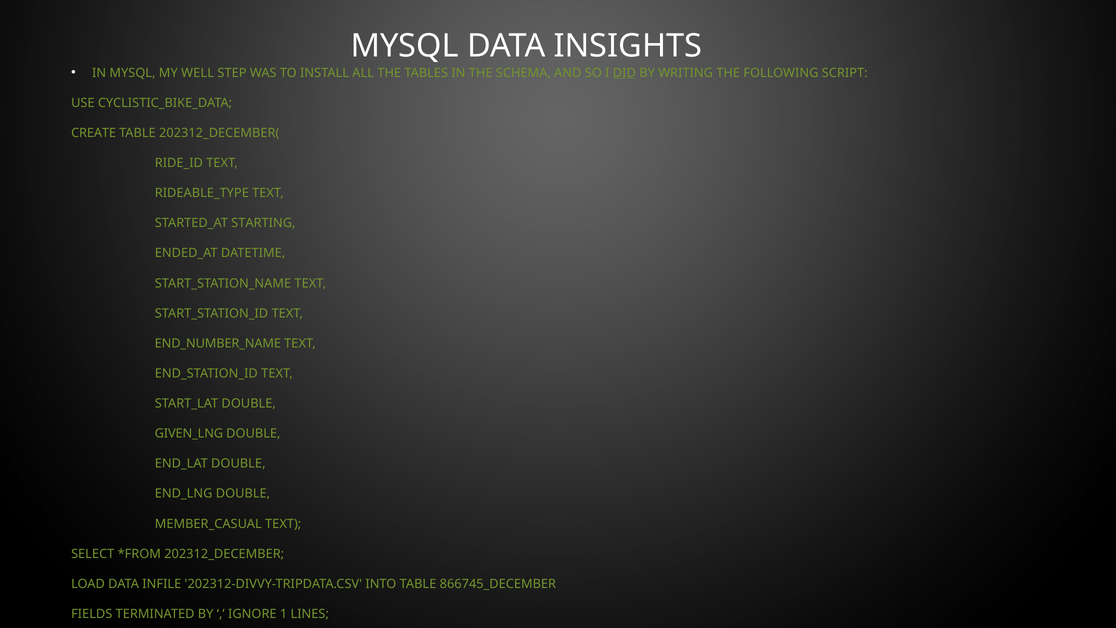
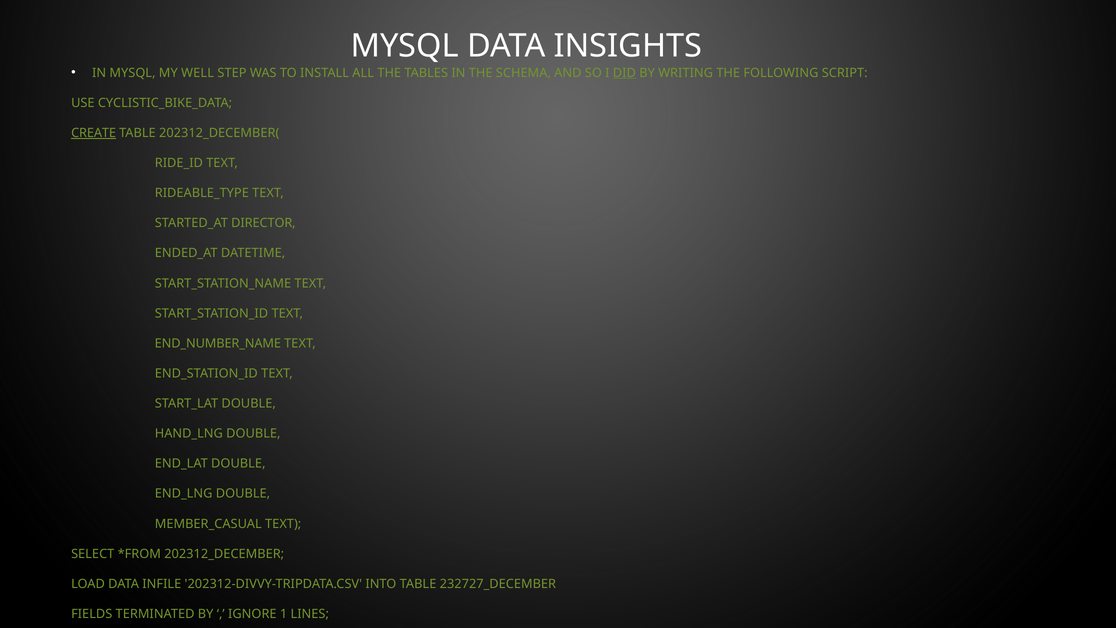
CREATE underline: none -> present
STARTING: STARTING -> DIRECTOR
GIVEN_LNG: GIVEN_LNG -> HAND_LNG
866745_DECEMBER: 866745_DECEMBER -> 232727_DECEMBER
